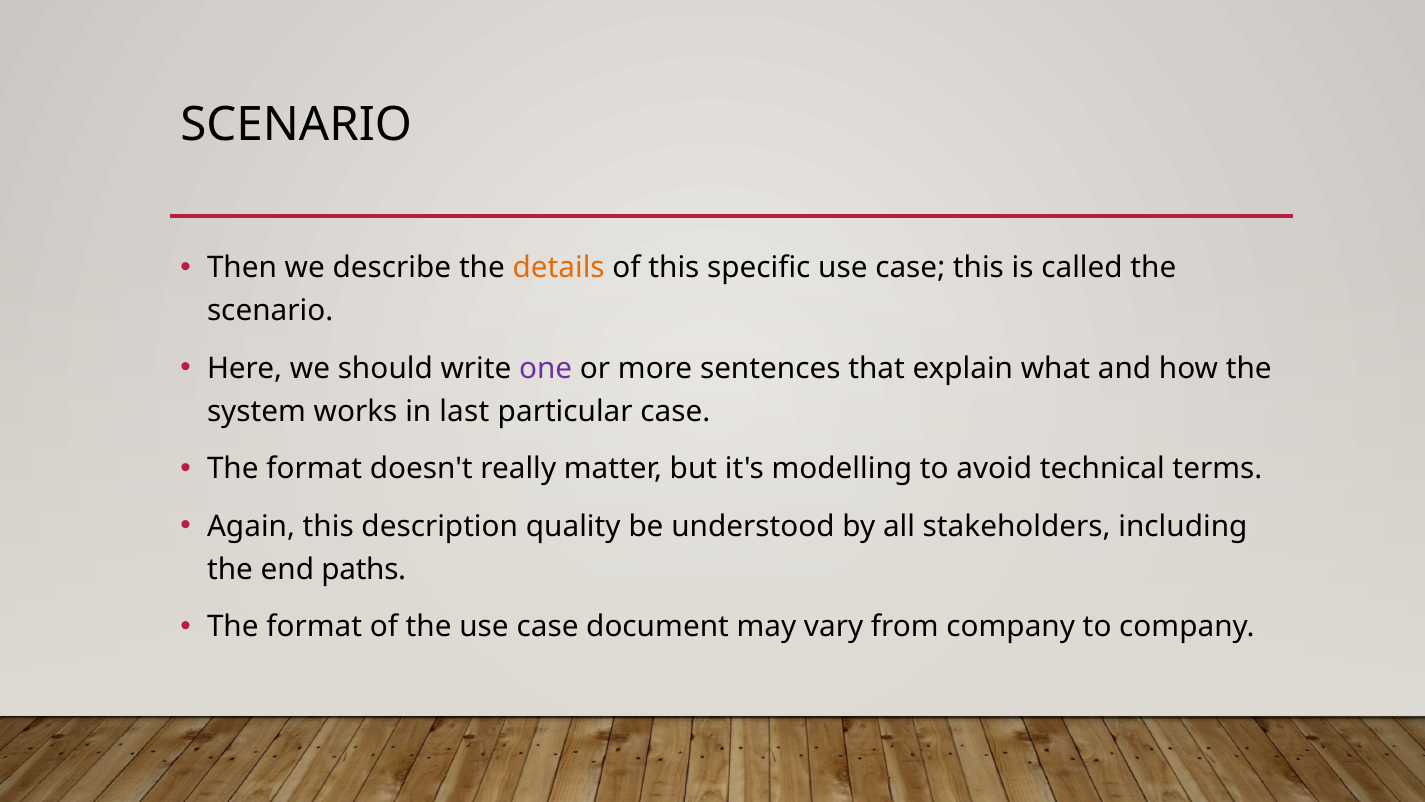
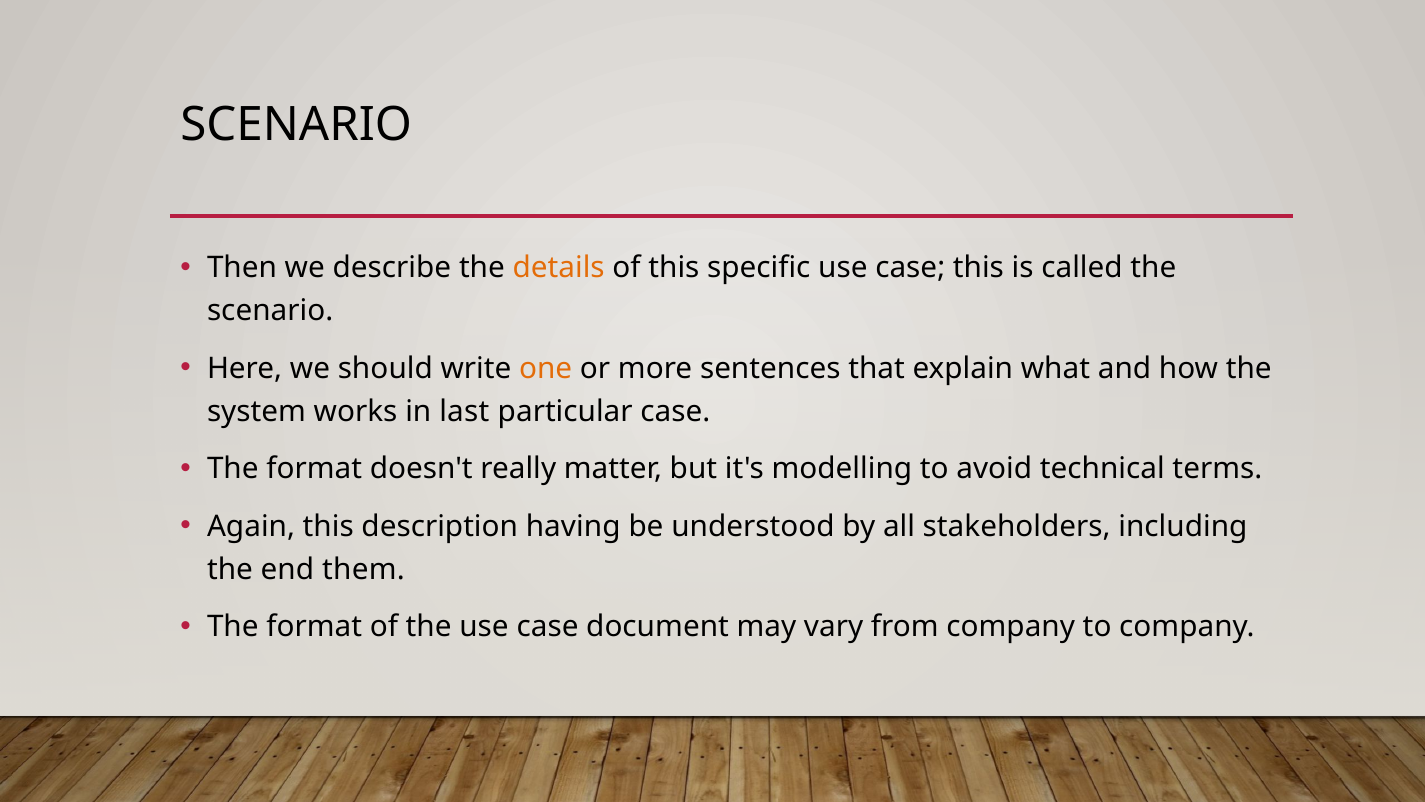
one colour: purple -> orange
quality: quality -> having
paths: paths -> them
